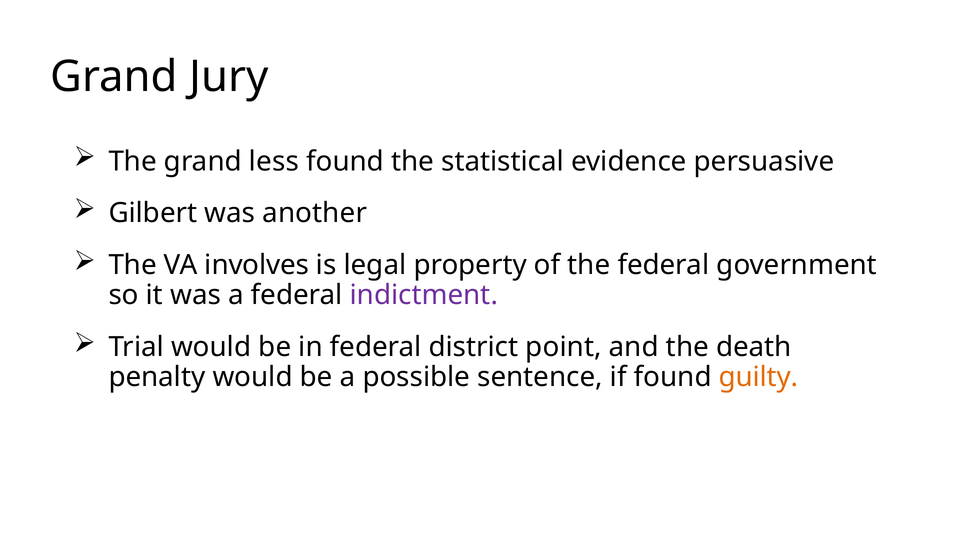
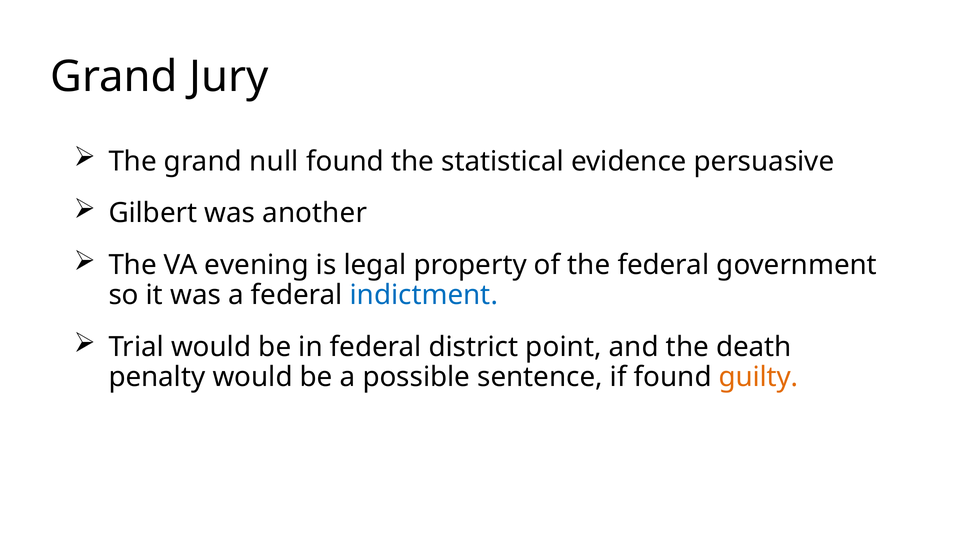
less: less -> null
involves: involves -> evening
indictment colour: purple -> blue
